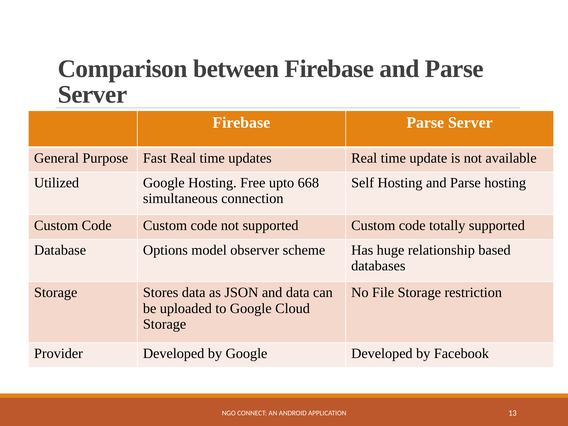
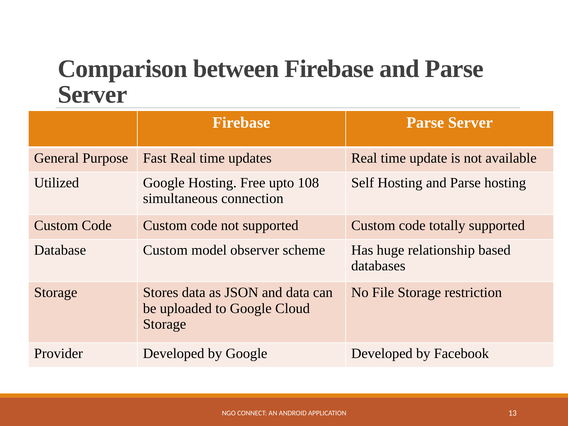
668: 668 -> 108
Database Options: Options -> Custom
